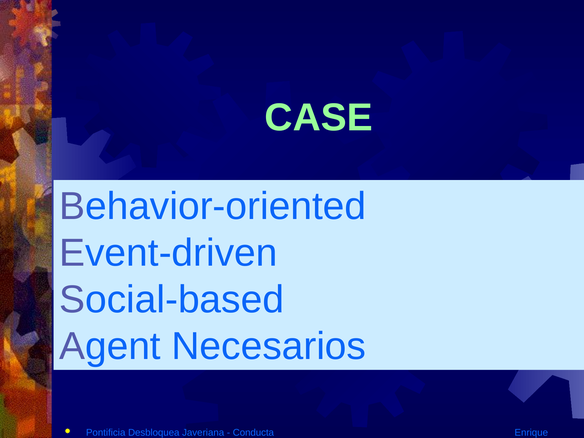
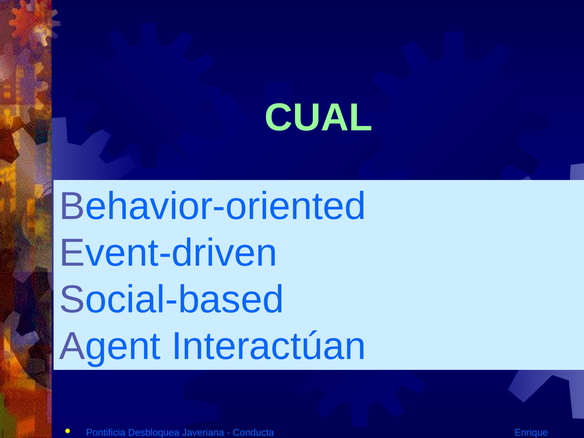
CASE: CASE -> CUAL
Necesarios: Necesarios -> Interactúan
